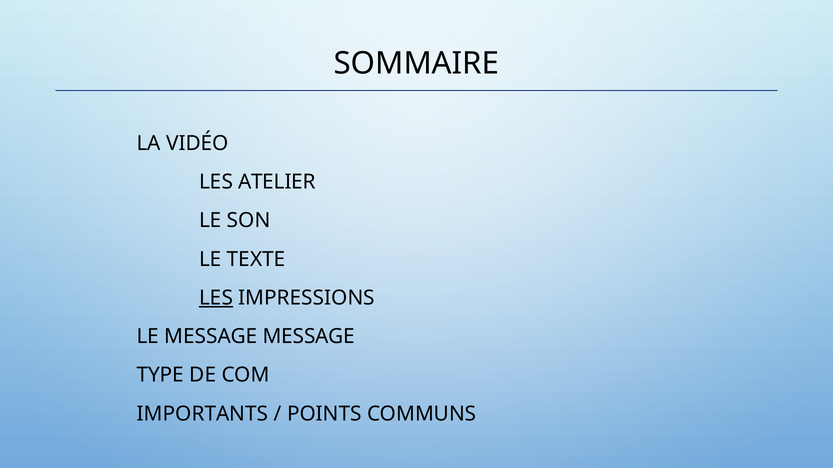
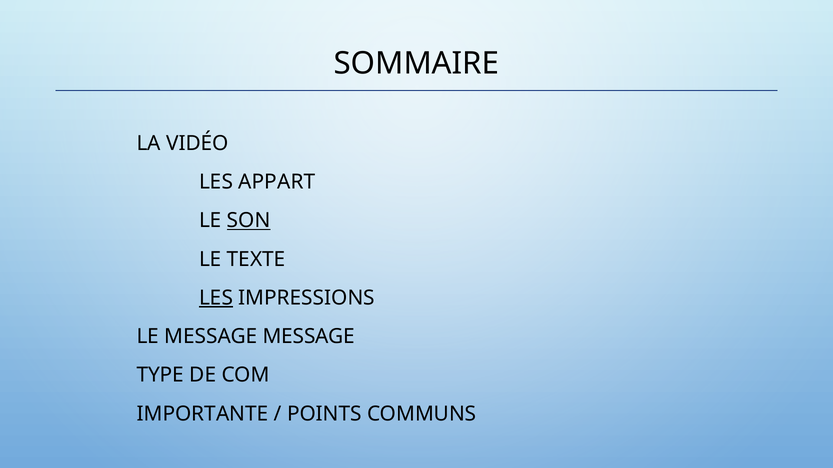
ATELIER: ATELIER -> APPART
SON underline: none -> present
IMPORTANTS: IMPORTANTS -> IMPORTANTE
